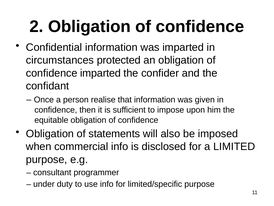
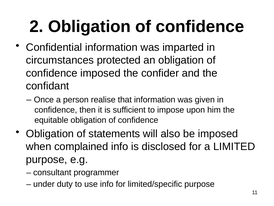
confidence imparted: imparted -> imposed
commercial: commercial -> complained
